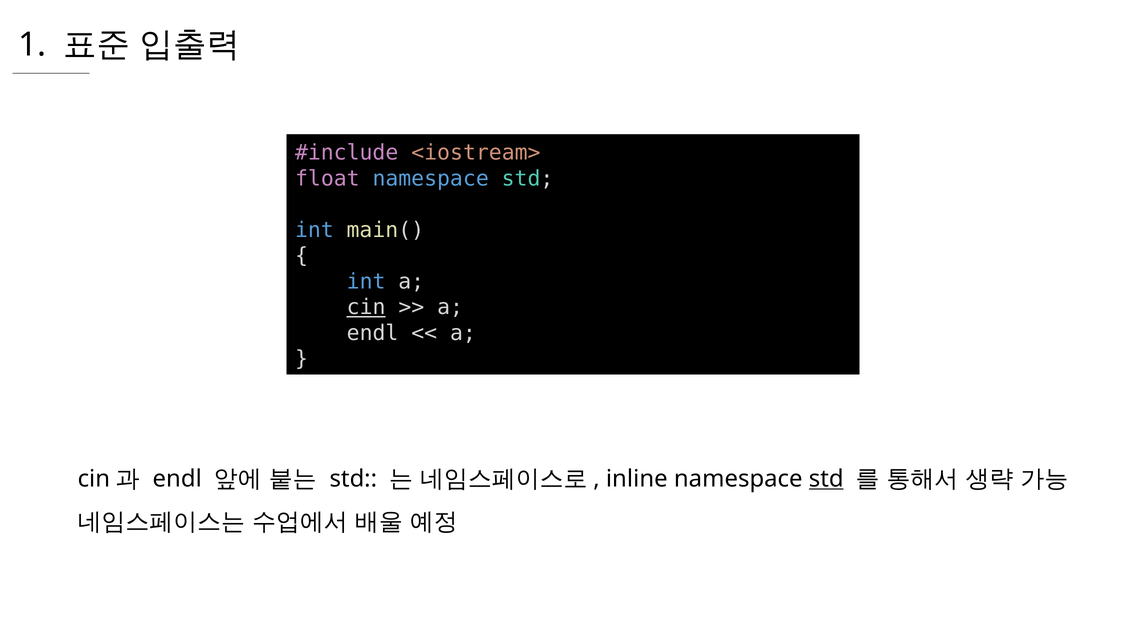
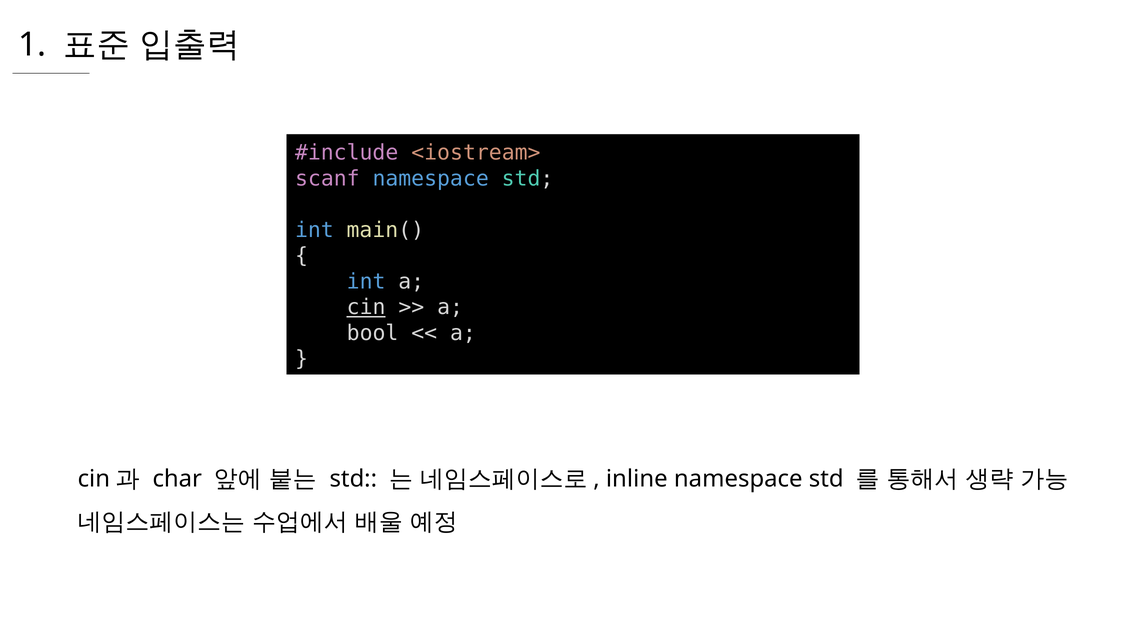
float: float -> scanf
endl at (373, 333): endl -> bool
endl at (177, 479): endl -> char
std at (826, 479) underline: present -> none
